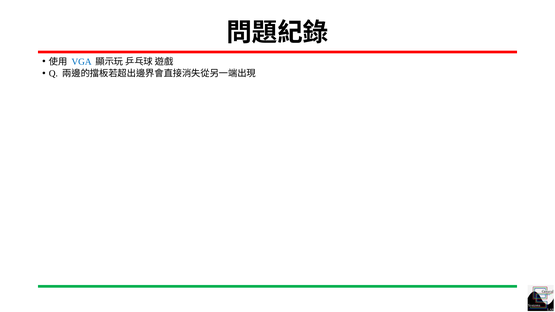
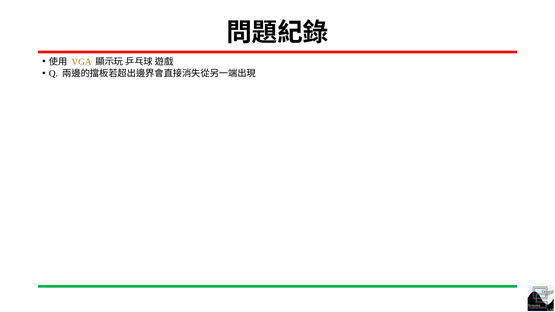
VGA colour: blue -> orange
